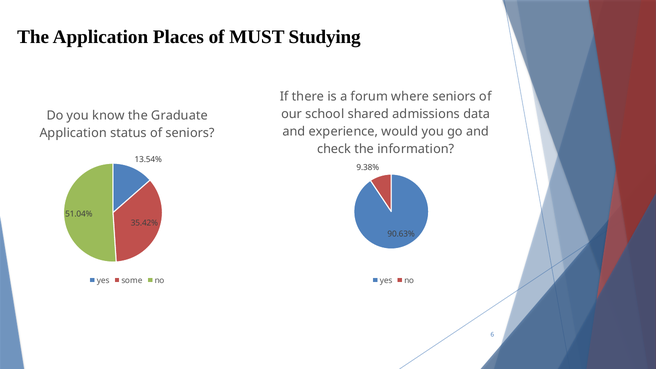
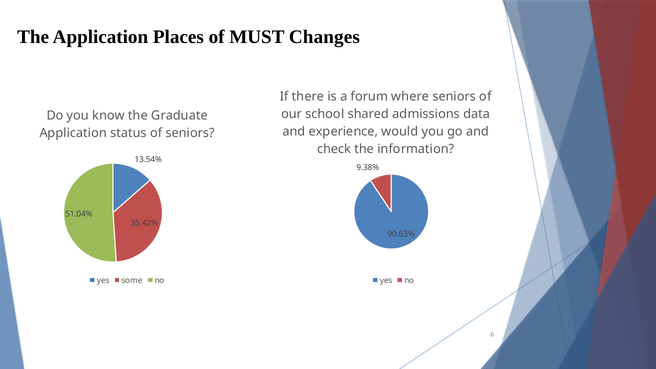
Studying: Studying -> Changes
